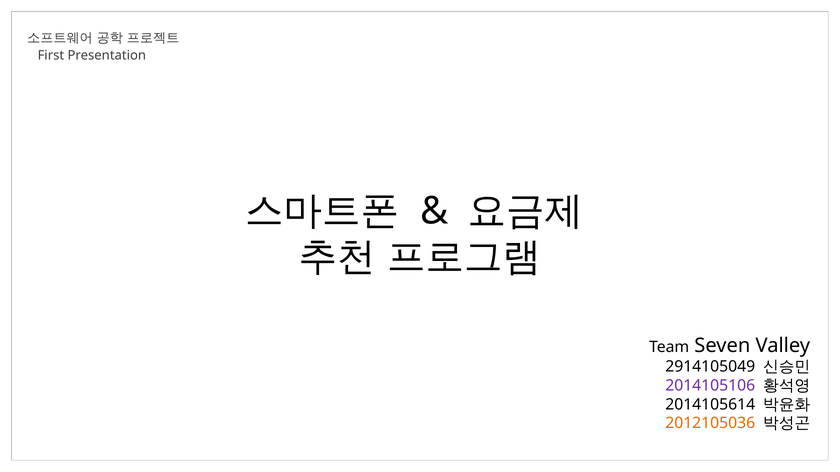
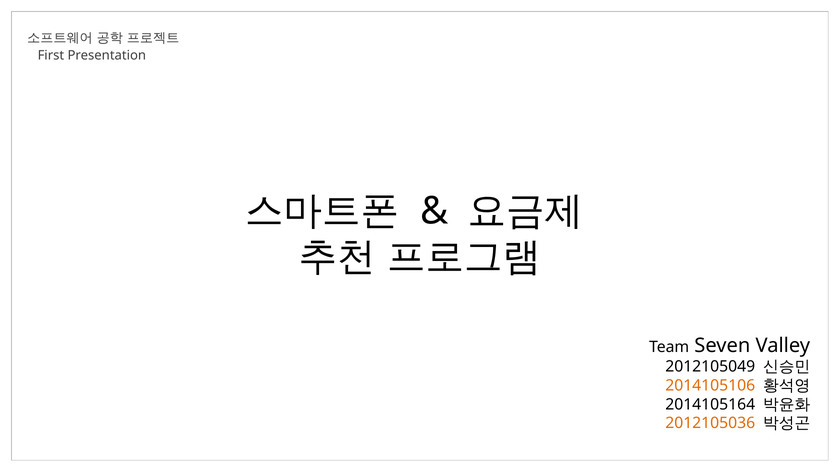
2914105049: 2914105049 -> 2012105049
2014105106 colour: purple -> orange
2014105614: 2014105614 -> 2014105164
